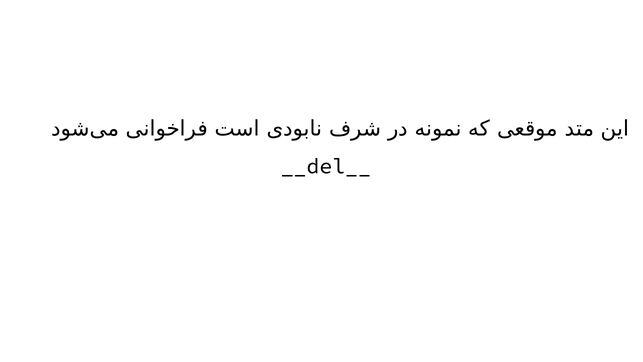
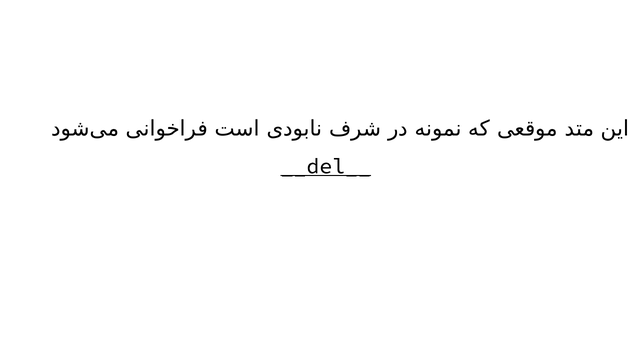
__del__ underline: none -> present
